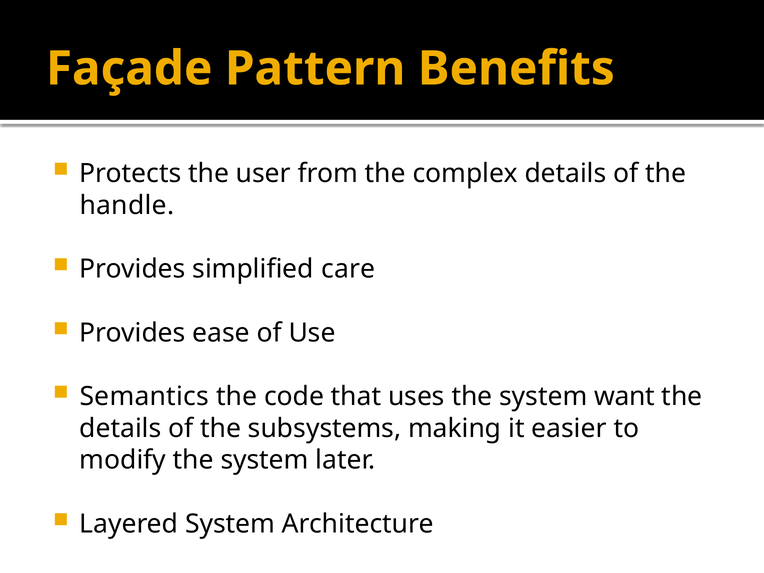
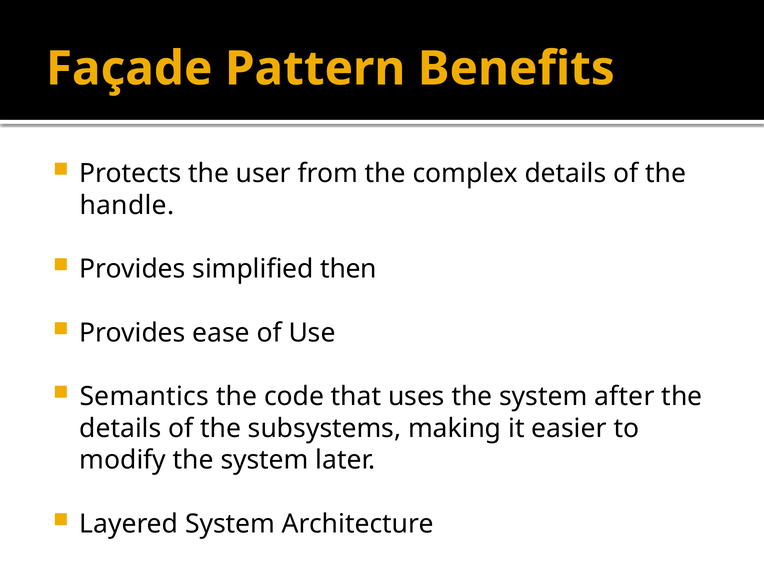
care: care -> then
want: want -> after
